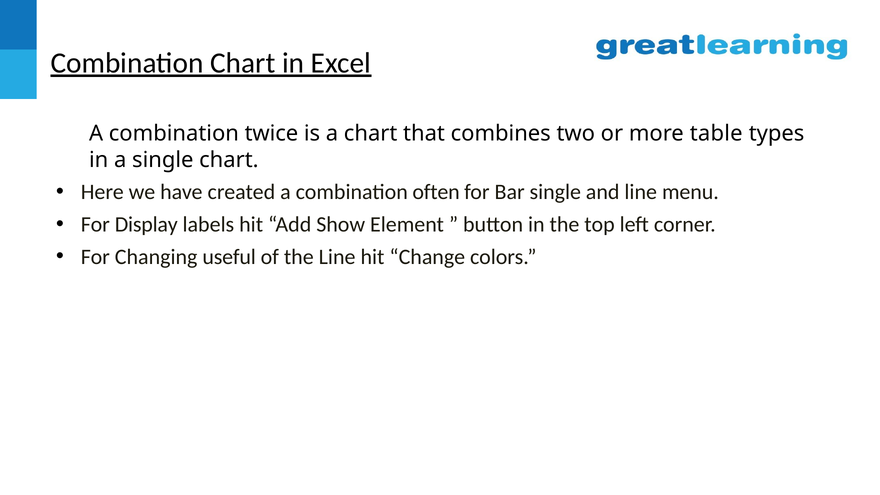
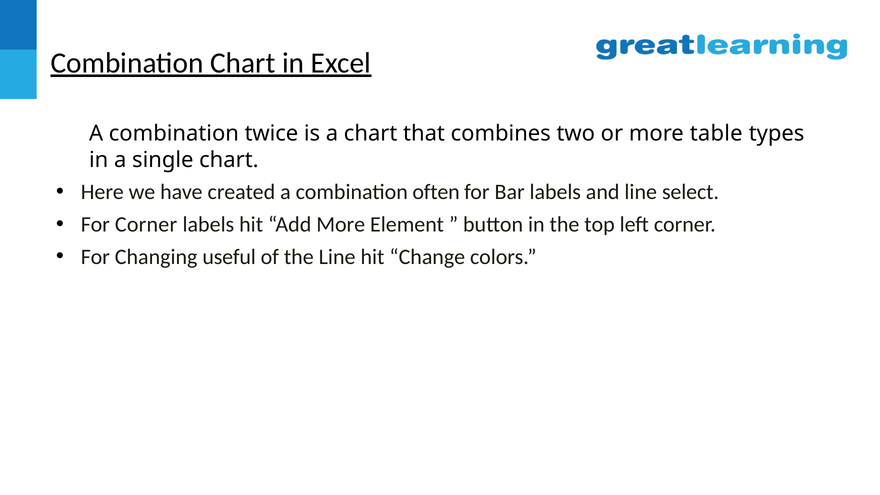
Bar single: single -> labels
menu: menu -> select
For Display: Display -> Corner
Add Show: Show -> More
